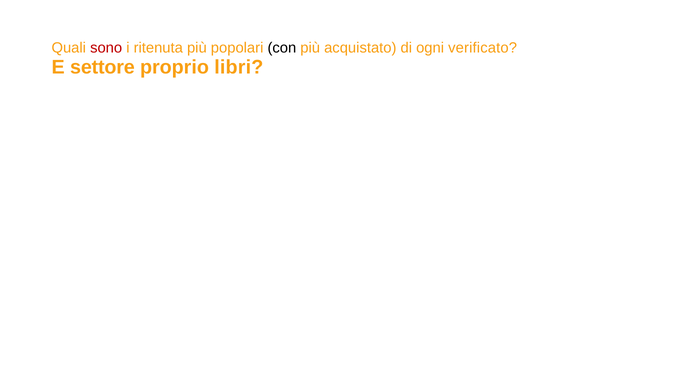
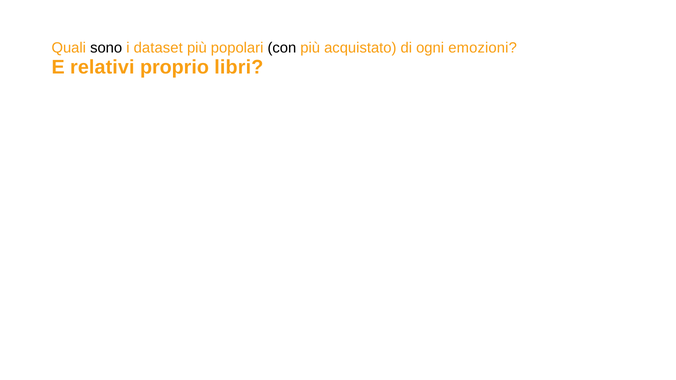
sono colour: red -> black
ritenuta: ritenuta -> dataset
verificato: verificato -> emozioni
settore: settore -> relativi
